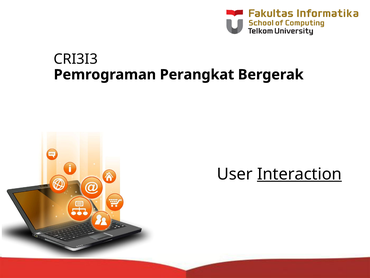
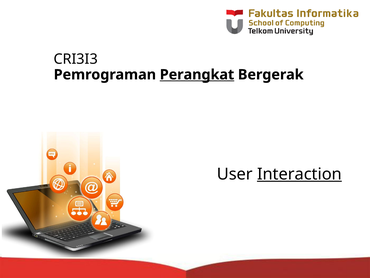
Perangkat underline: none -> present
